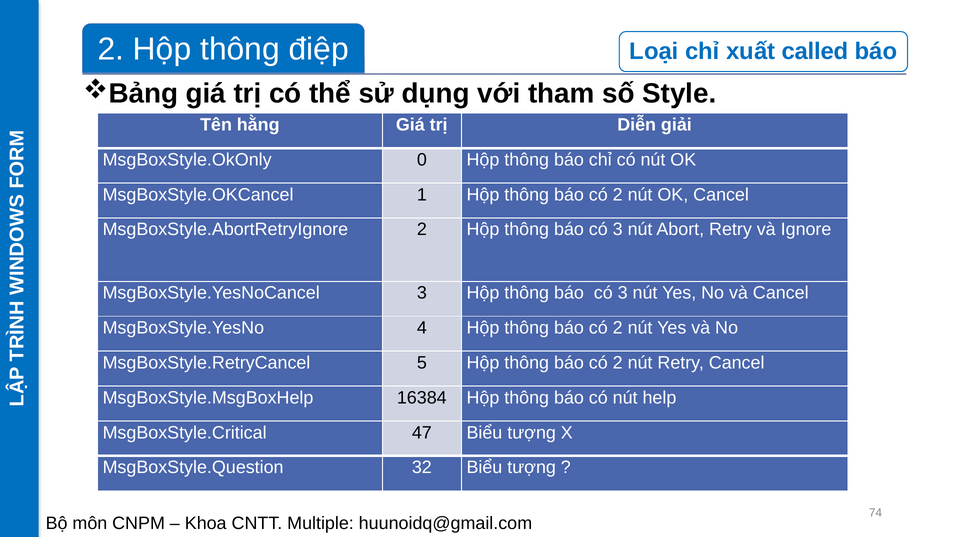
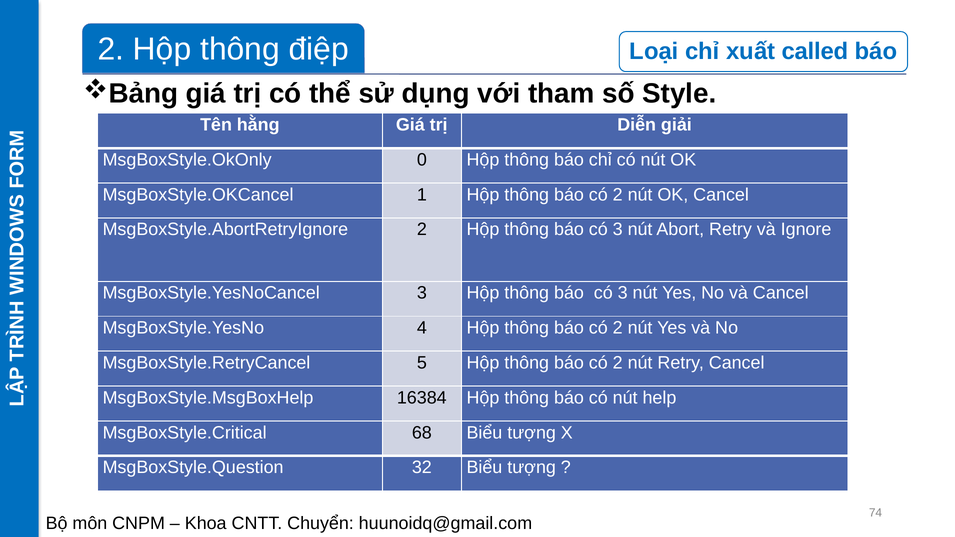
47: 47 -> 68
Multiple: Multiple -> Chuyển
